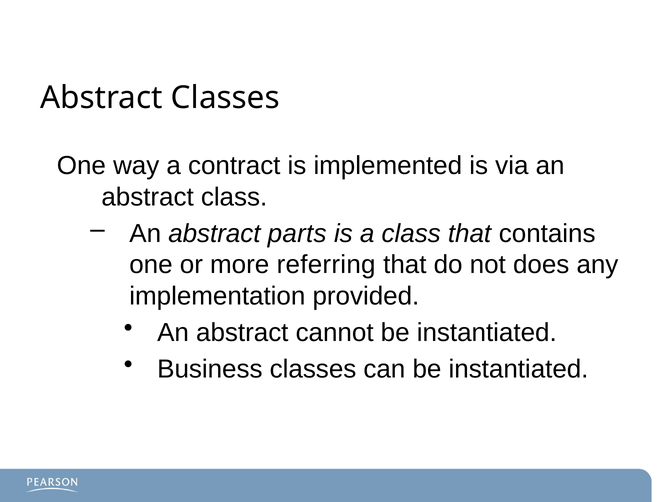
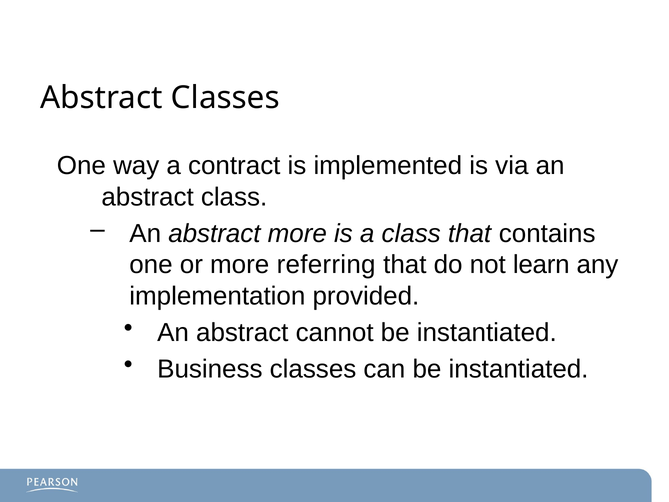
abstract parts: parts -> more
does: does -> learn
